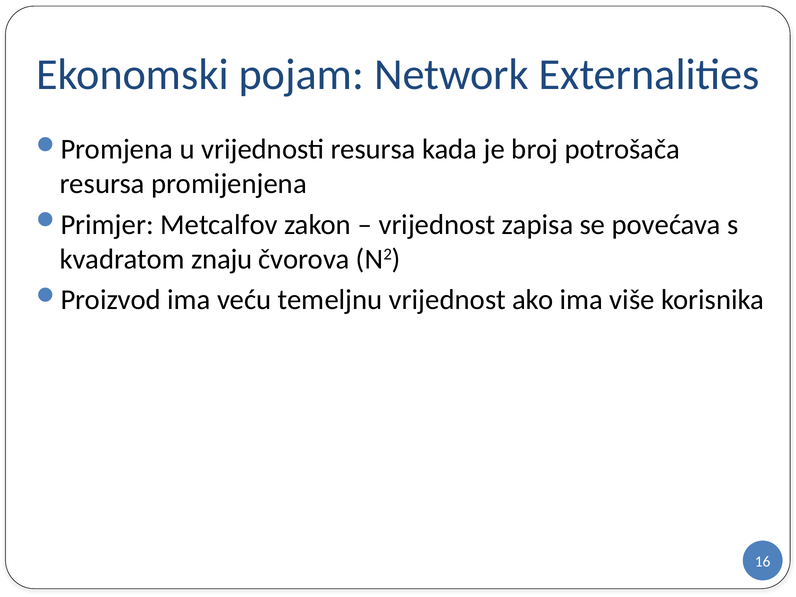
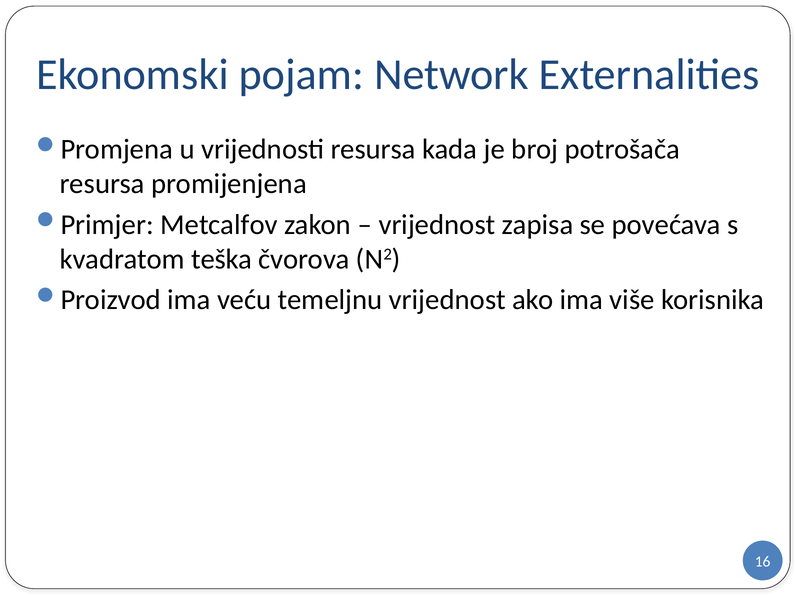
znaju: znaju -> teška
